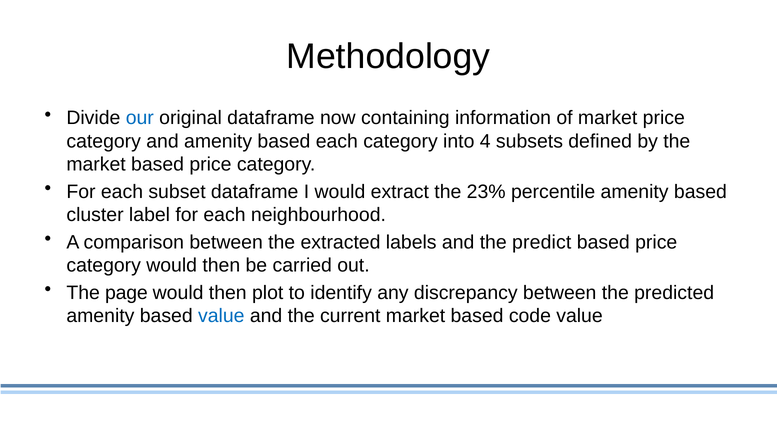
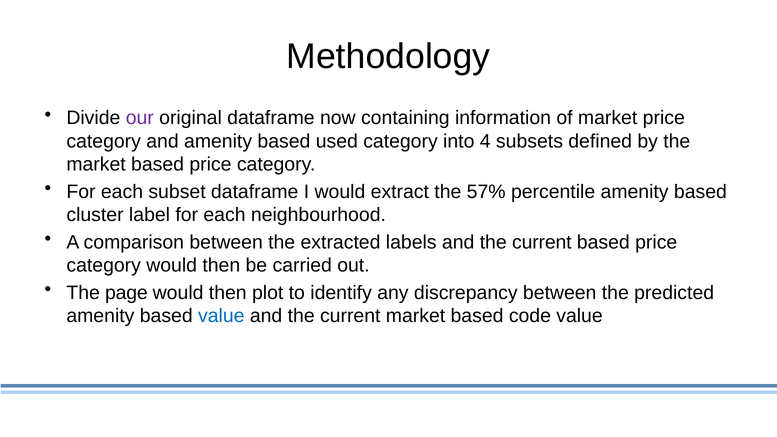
our colour: blue -> purple
based each: each -> used
23%: 23% -> 57%
labels and the predict: predict -> current
